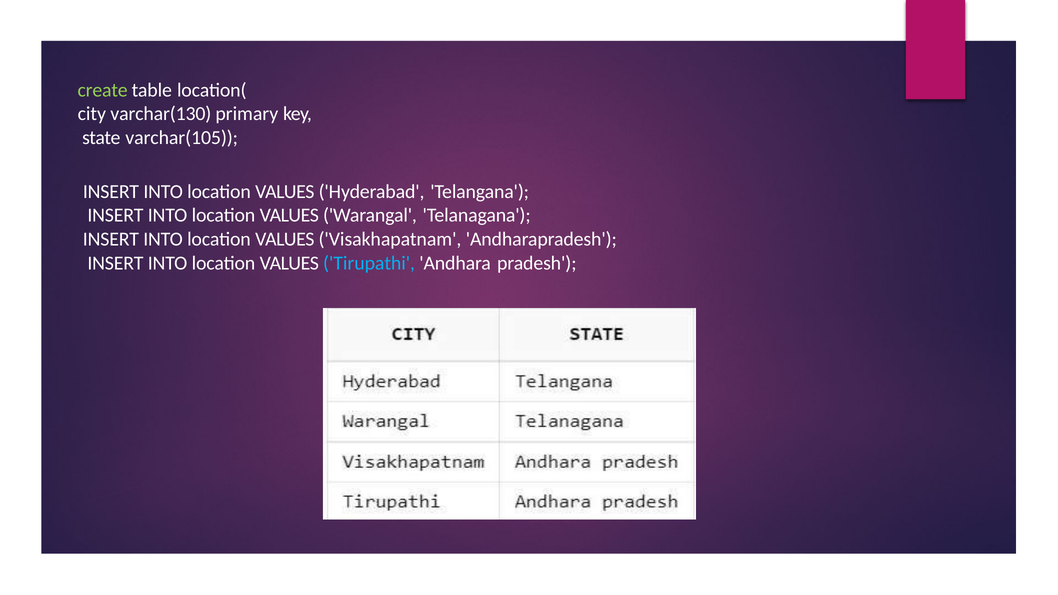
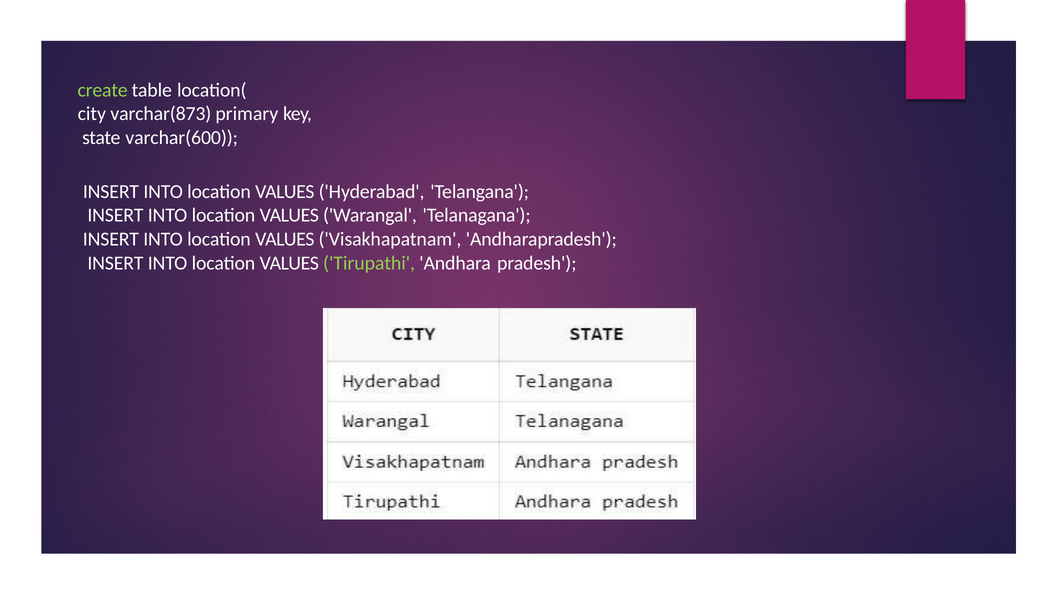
varchar(130: varchar(130 -> varchar(873
varchar(105: varchar(105 -> varchar(600
Tirupathi colour: light blue -> light green
